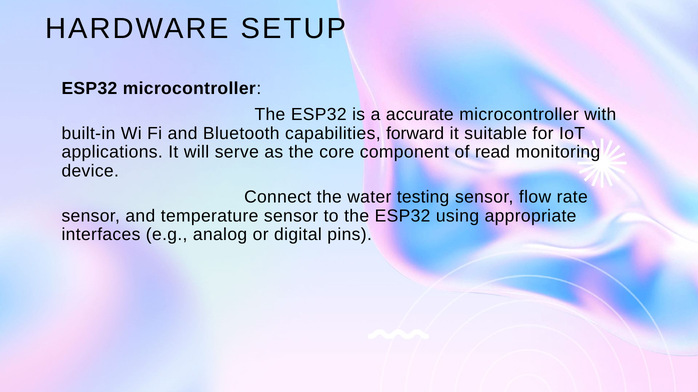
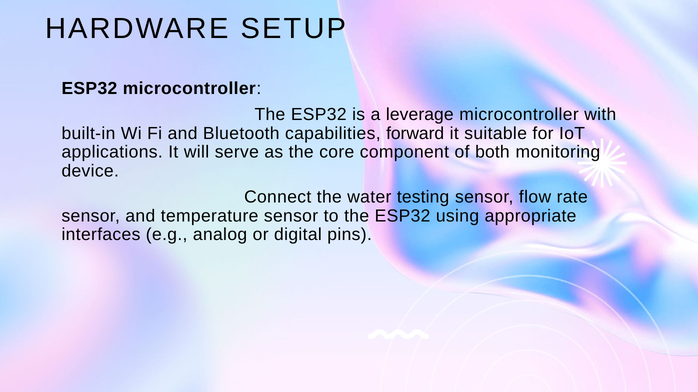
accurate: accurate -> leverage
read: read -> both
